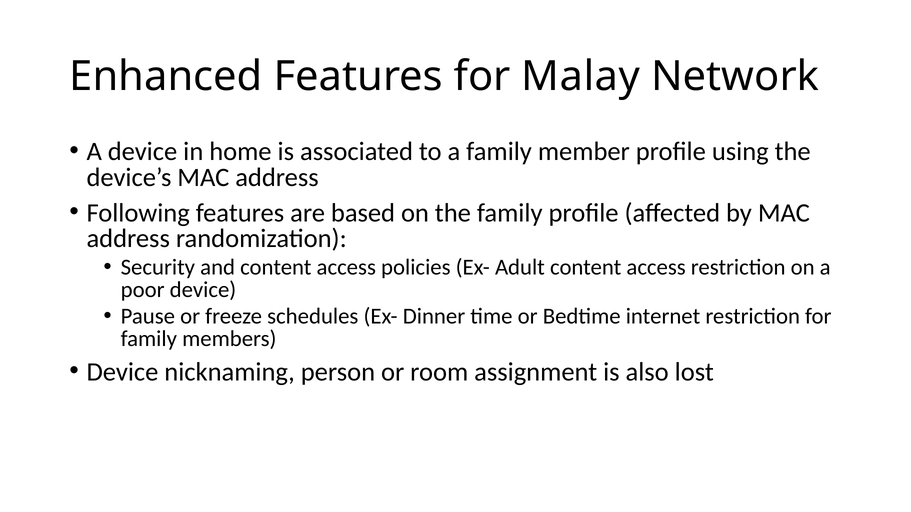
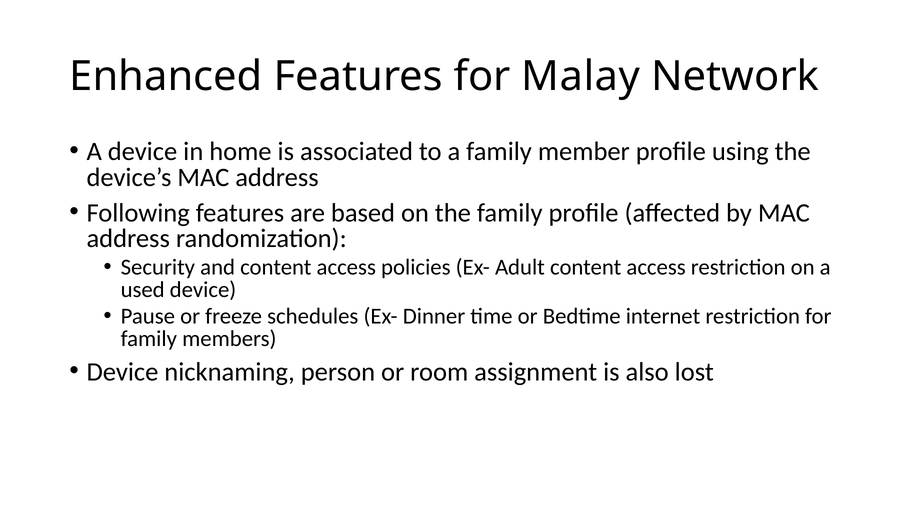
poor: poor -> used
